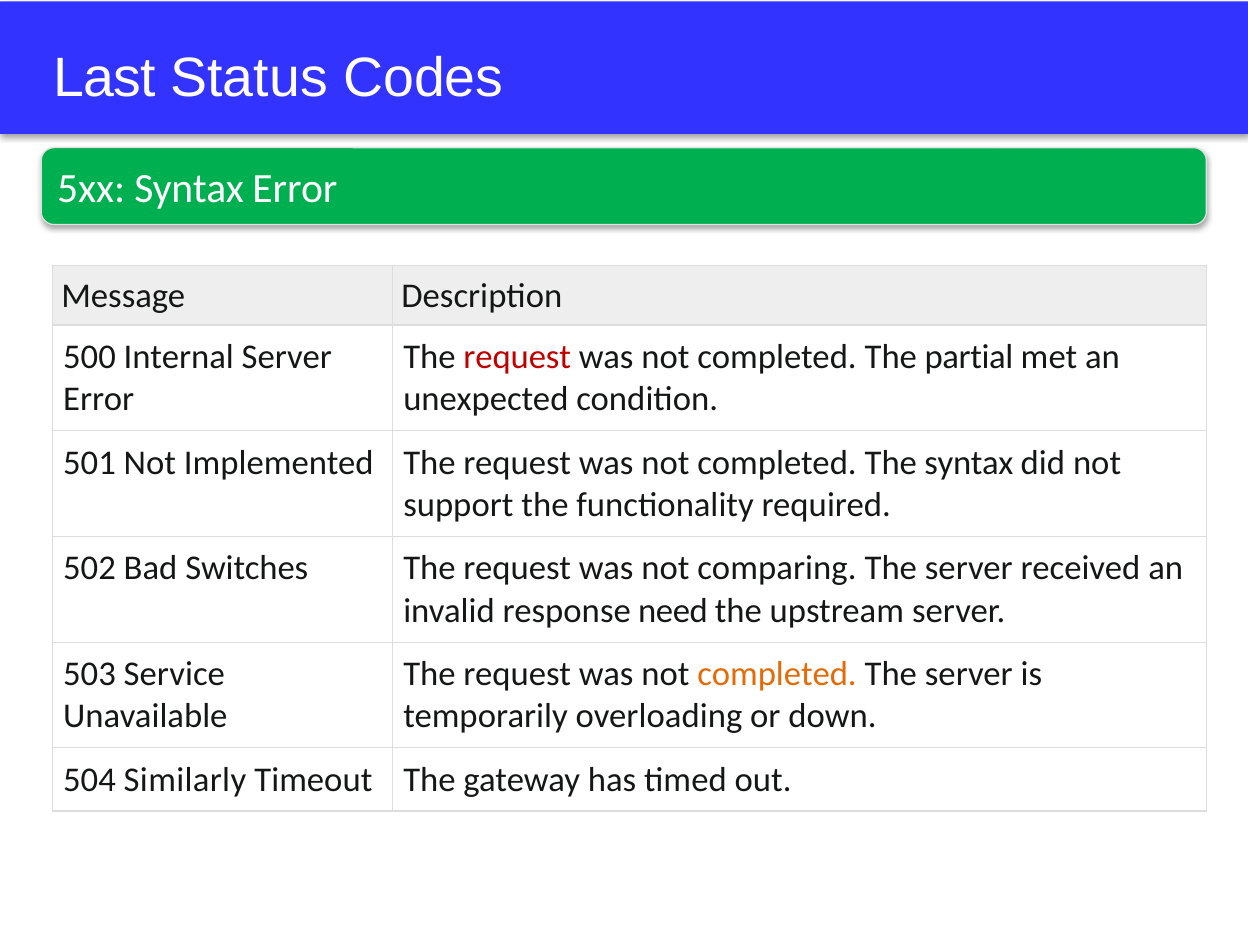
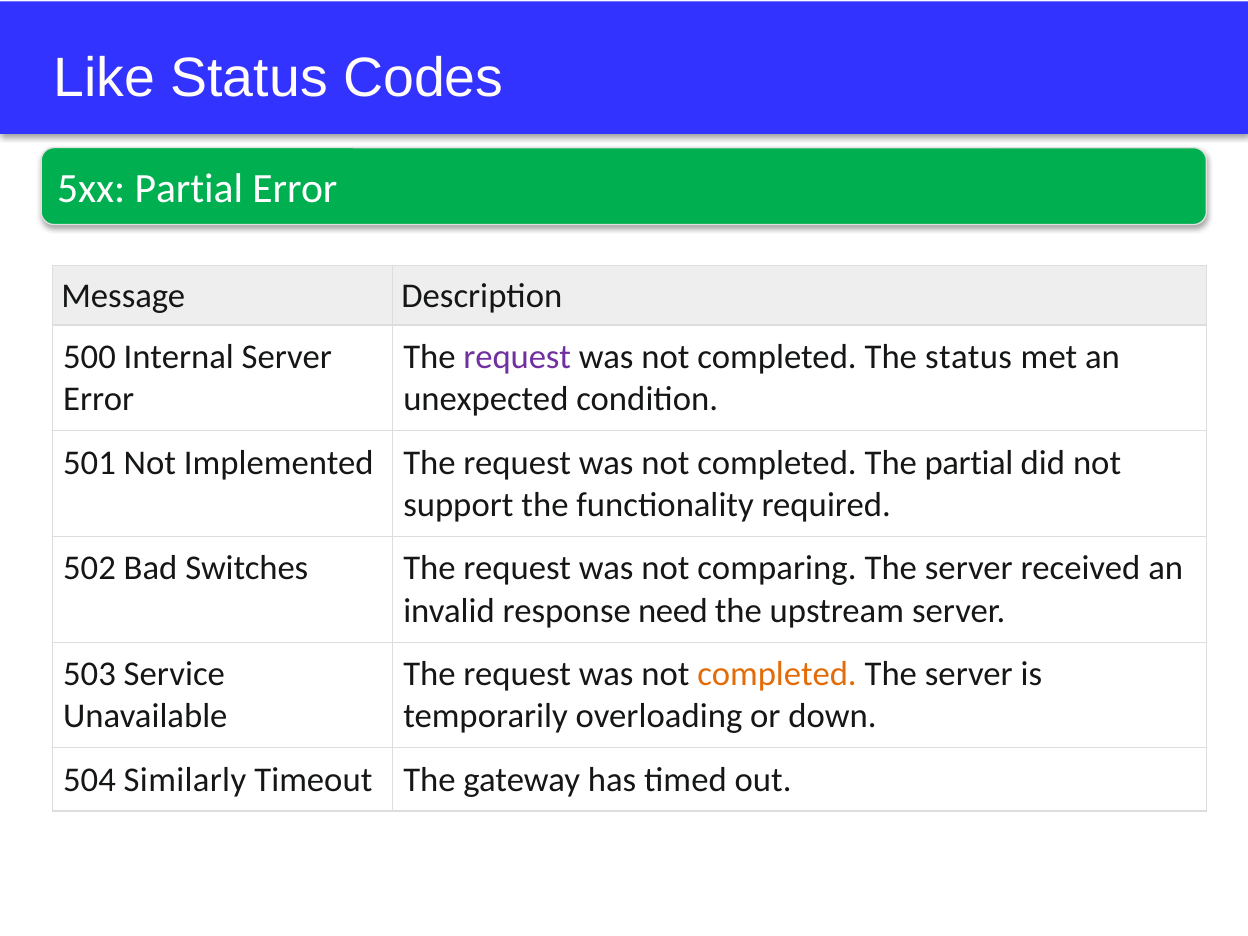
Last: Last -> Like
5xx Syntax: Syntax -> Partial
request at (517, 357) colour: red -> purple
The partial: partial -> status
The syntax: syntax -> partial
